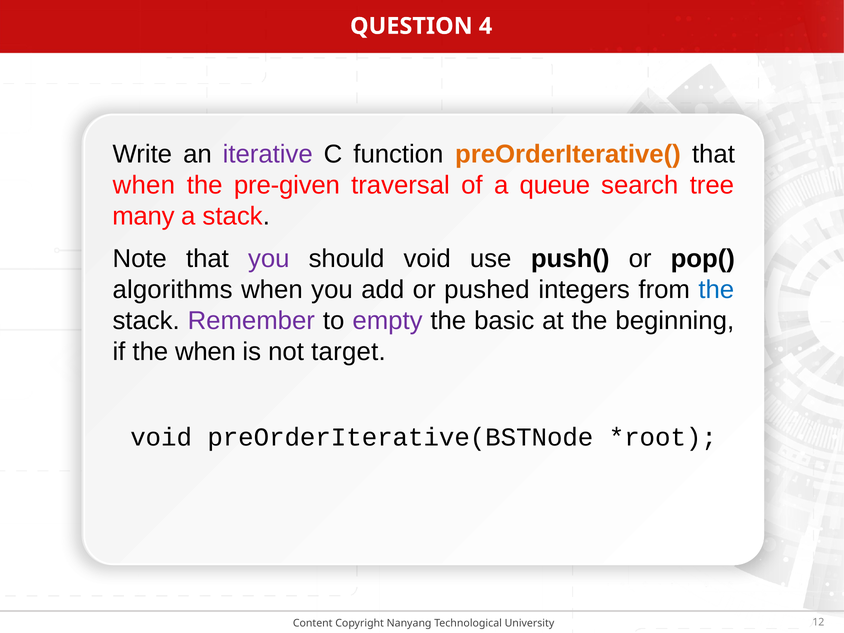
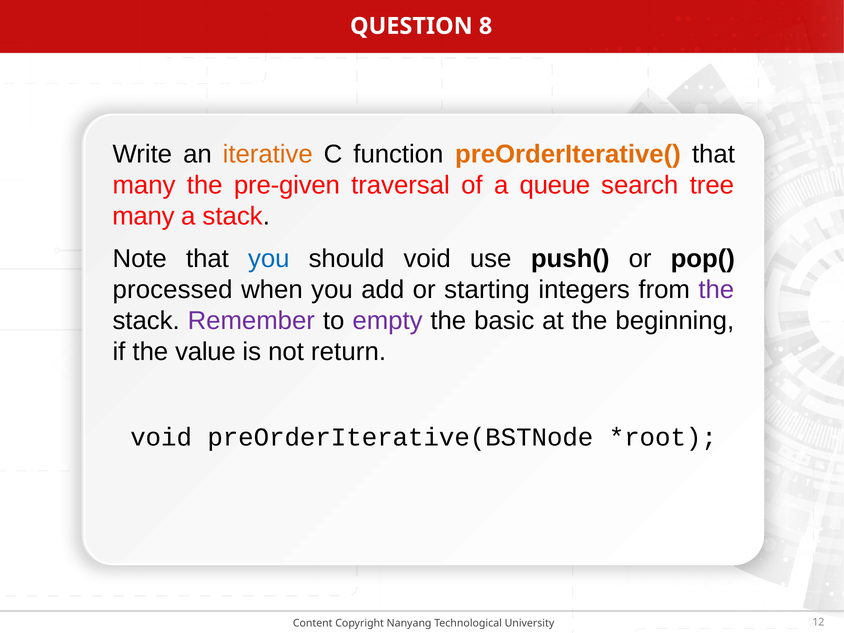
4: 4 -> 8
iterative colour: purple -> orange
when at (144, 185): when -> many
you at (269, 259) colour: purple -> blue
algorithms: algorithms -> processed
pushed: pushed -> starting
the at (716, 290) colour: blue -> purple
the when: when -> value
target: target -> return
